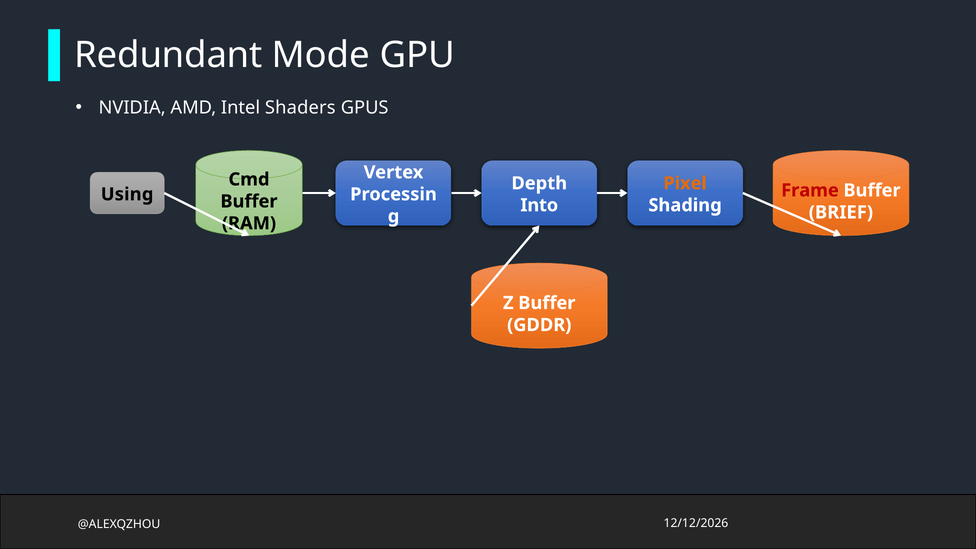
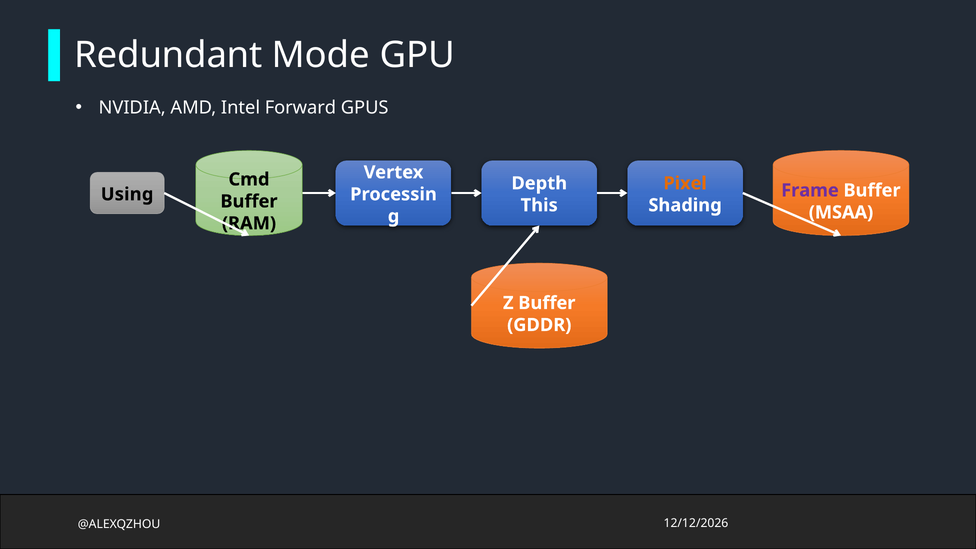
Shaders: Shaders -> Forward
Frame colour: red -> purple
Into: Into -> This
BRIEF: BRIEF -> MSAA
